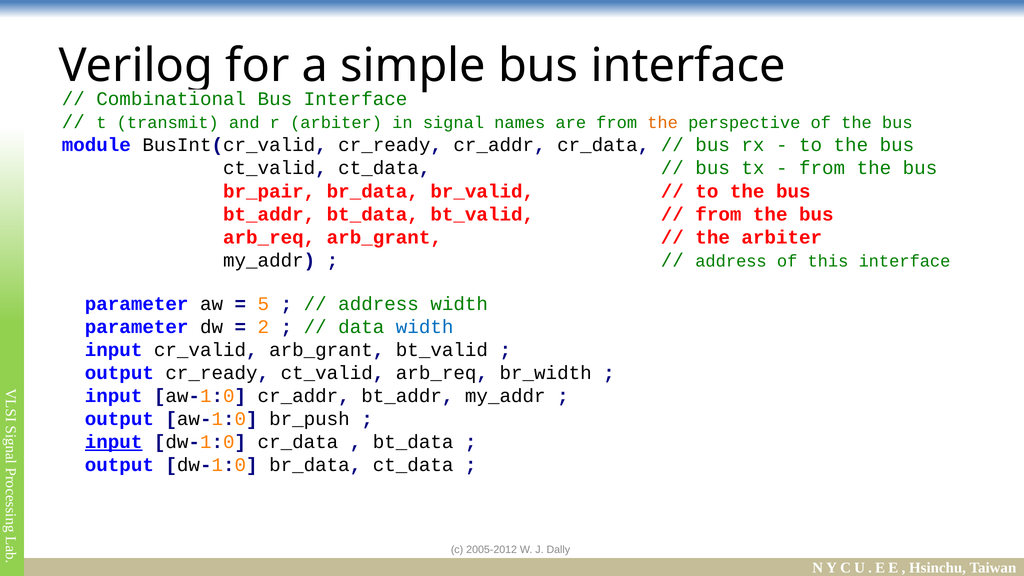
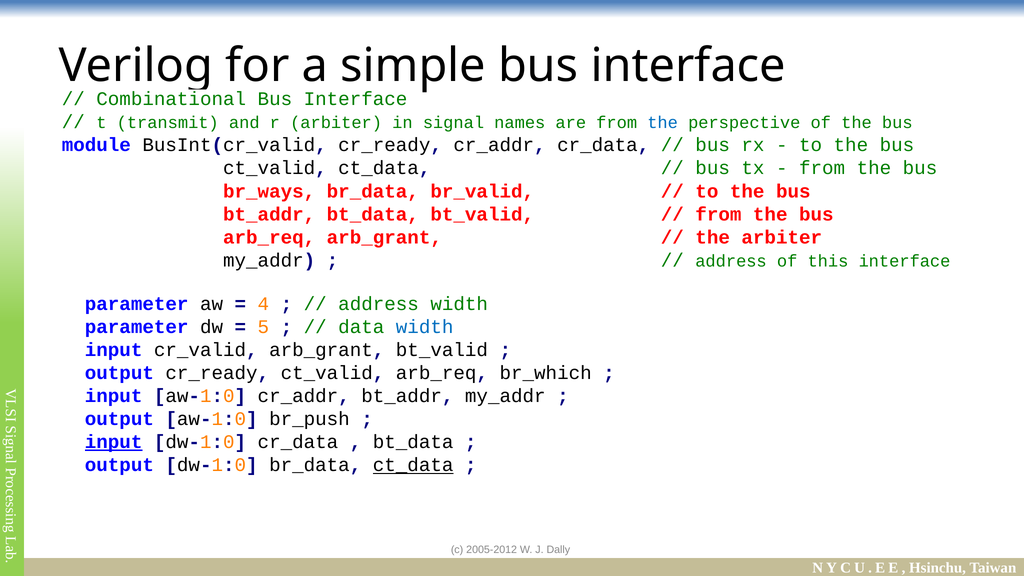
the at (663, 123) colour: orange -> blue
br_pair: br_pair -> br_ways
5: 5 -> 4
2: 2 -> 5
br_width: br_width -> br_which
ct_data at (413, 465) underline: none -> present
